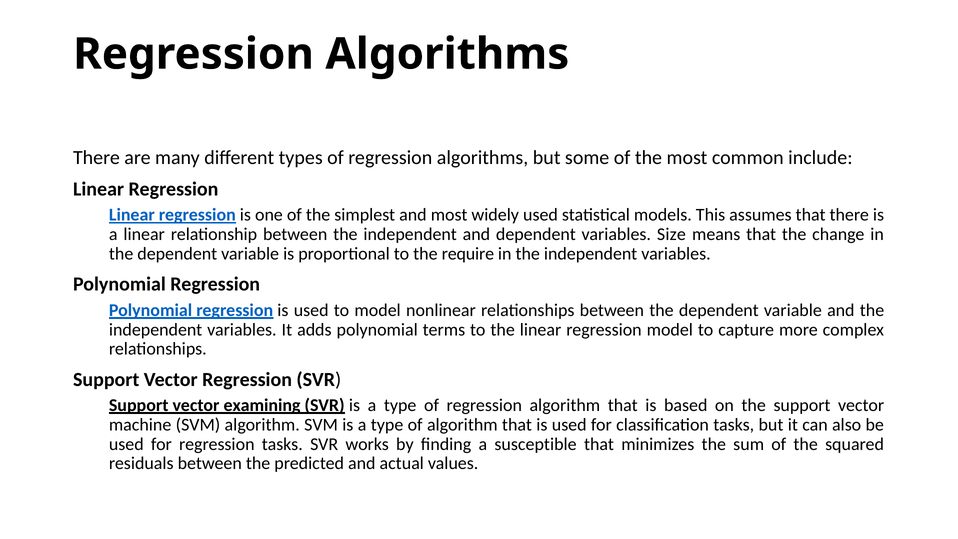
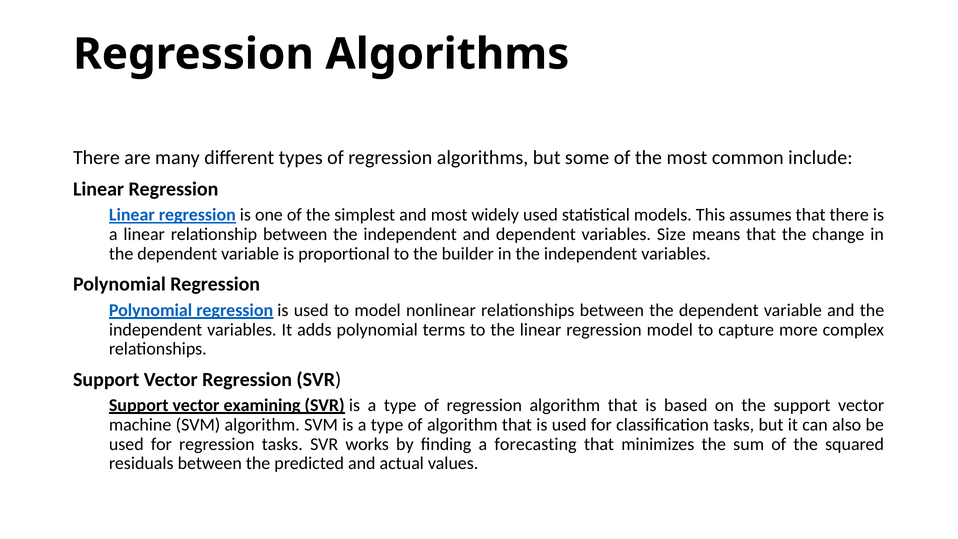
require: require -> builder
susceptible: susceptible -> forecasting
